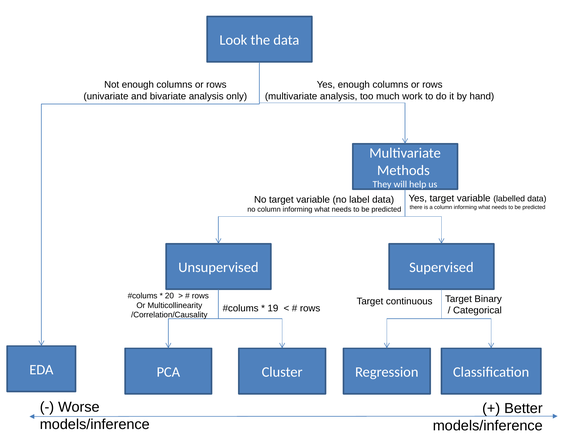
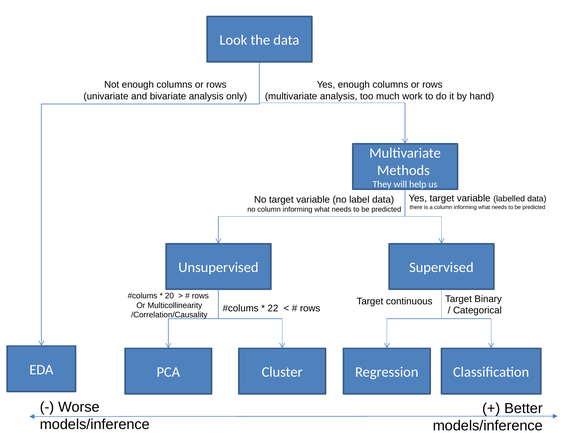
19: 19 -> 22
